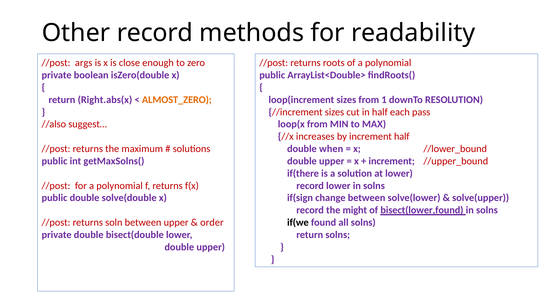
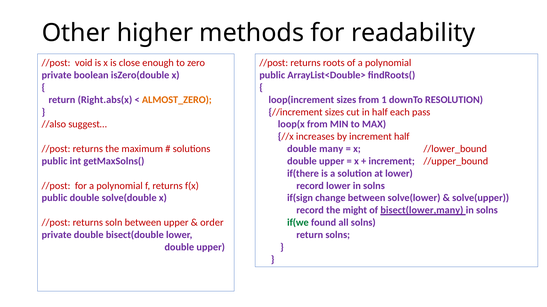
Other record: record -> higher
args: args -> void
when: when -> many
bisect(lower,found: bisect(lower,found -> bisect(lower,many
if(we colour: black -> green
